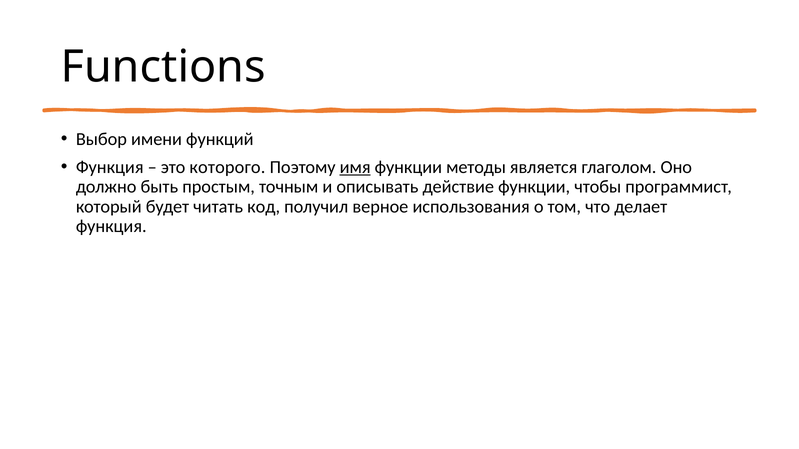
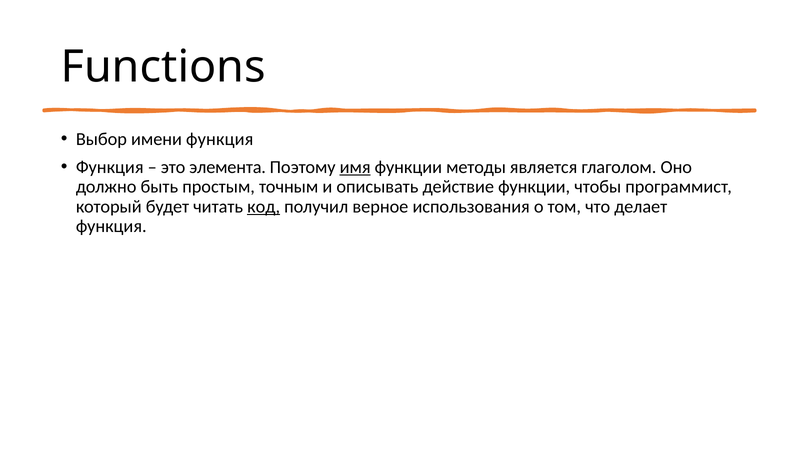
имени функций: функций -> функция
которого: которого -> элемента
код underline: none -> present
